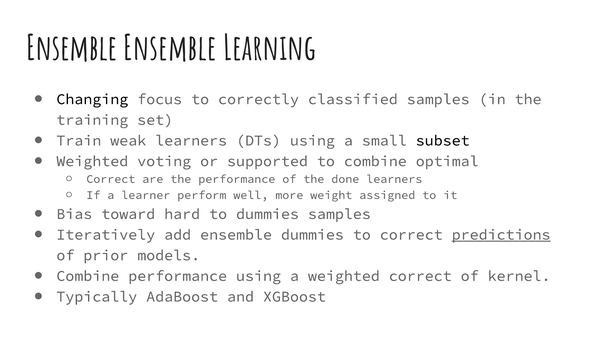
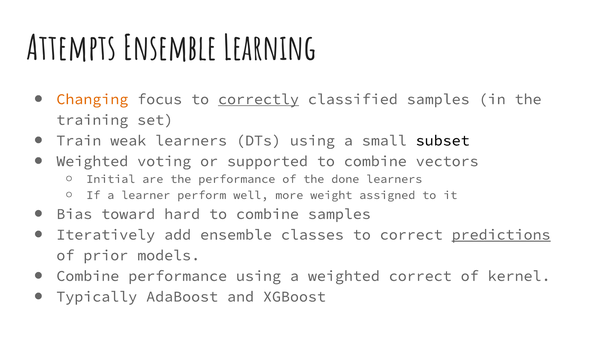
Ensemble at (72, 49): Ensemble -> Attempts
Changing colour: black -> orange
correctly underline: none -> present
optimal: optimal -> vectors
Correct at (111, 179): Correct -> Initial
hard to dummies: dummies -> combine
ensemble dummies: dummies -> classes
